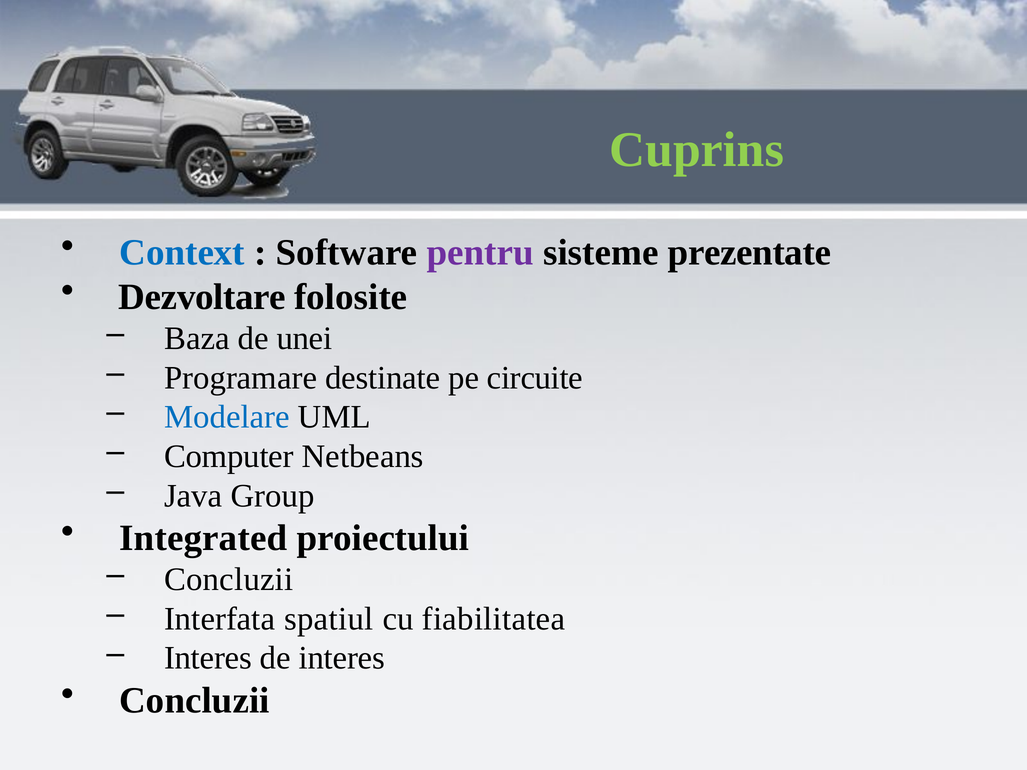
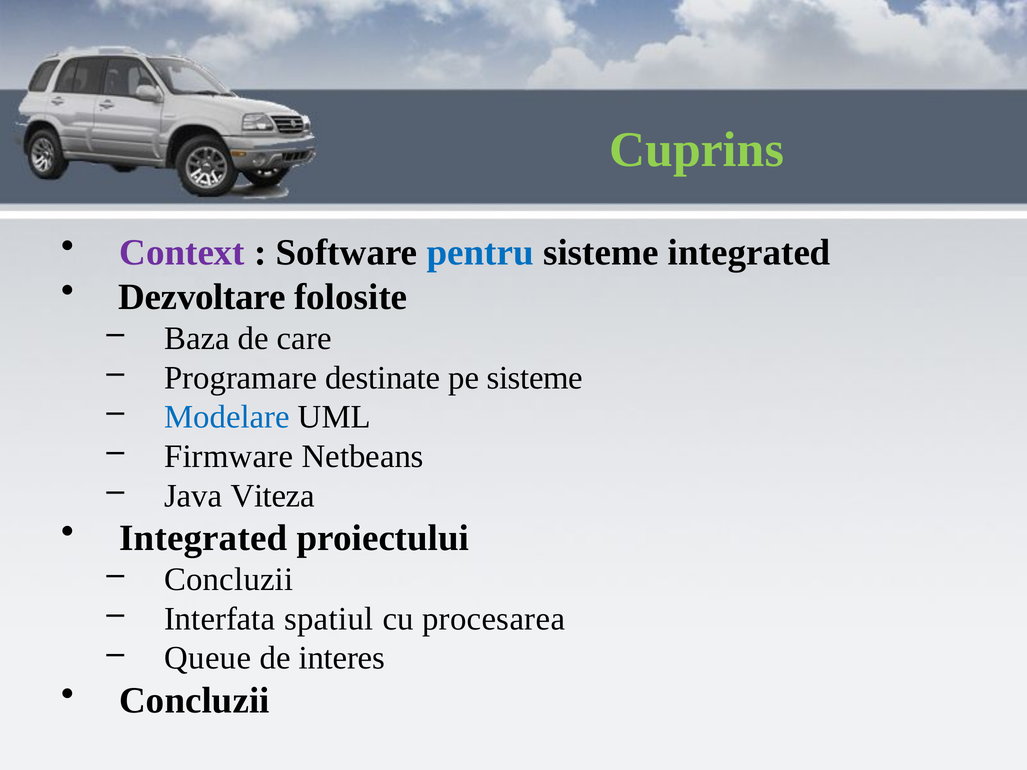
Context colour: blue -> purple
pentru colour: purple -> blue
sisteme prezentate: prezentate -> integrated
unei: unei -> care
pe circuite: circuite -> sisteme
Computer: Computer -> Firmware
Group: Group -> Viteza
fiabilitatea: fiabilitatea -> procesarea
Interes at (208, 658): Interes -> Queue
